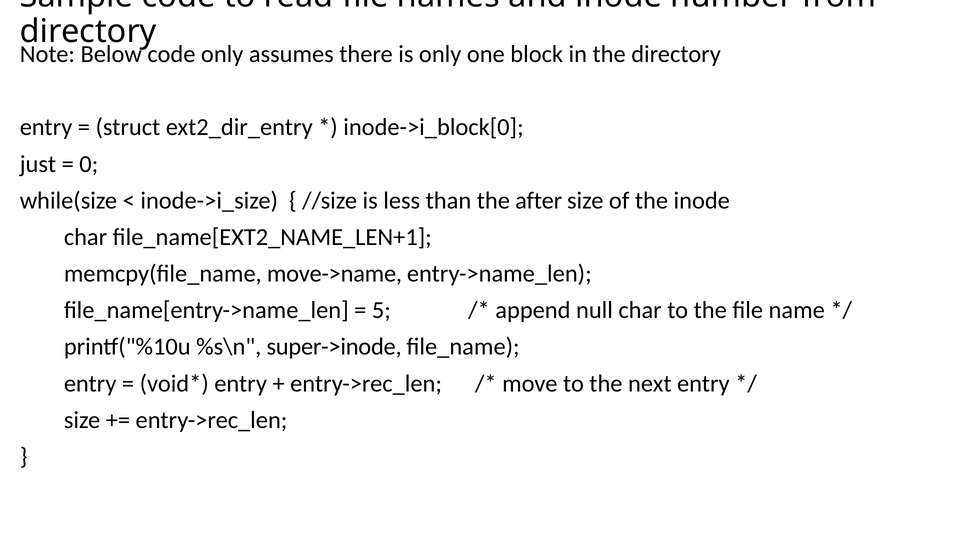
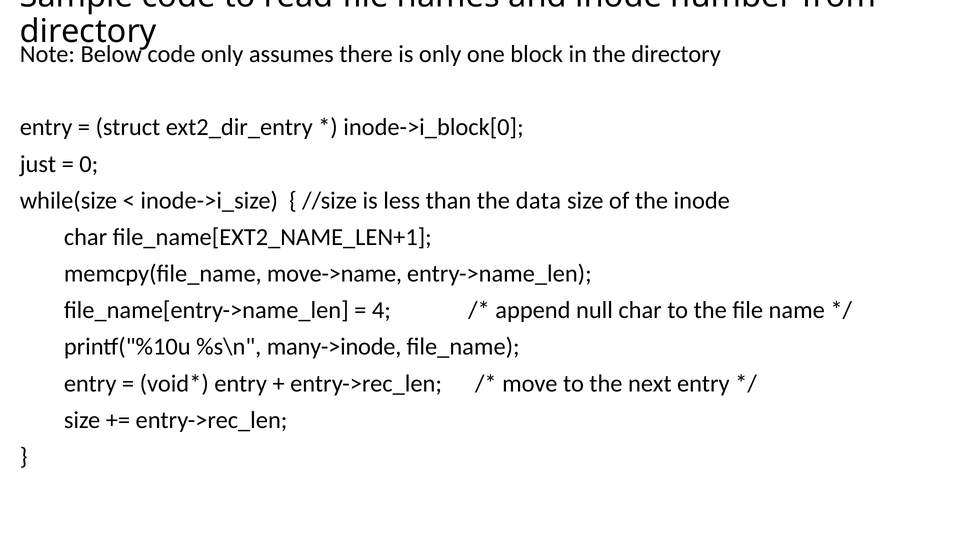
after: after -> data
5: 5 -> 4
super->inode: super->inode -> many->inode
